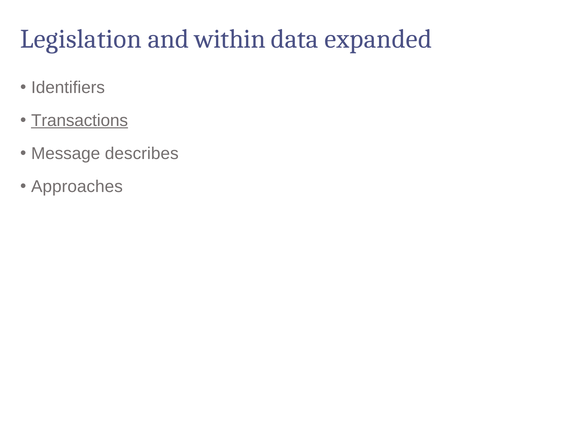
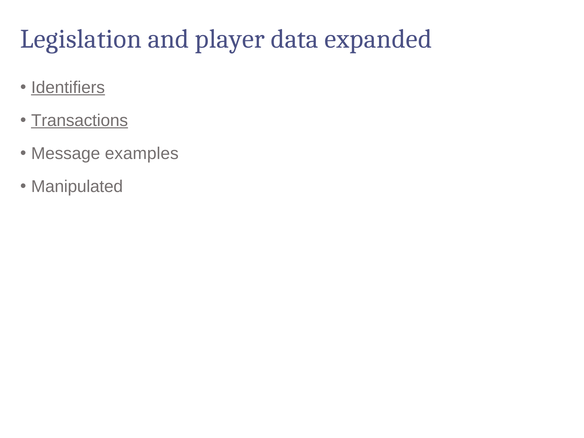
within: within -> player
Identifiers underline: none -> present
describes: describes -> examples
Approaches: Approaches -> Manipulated
